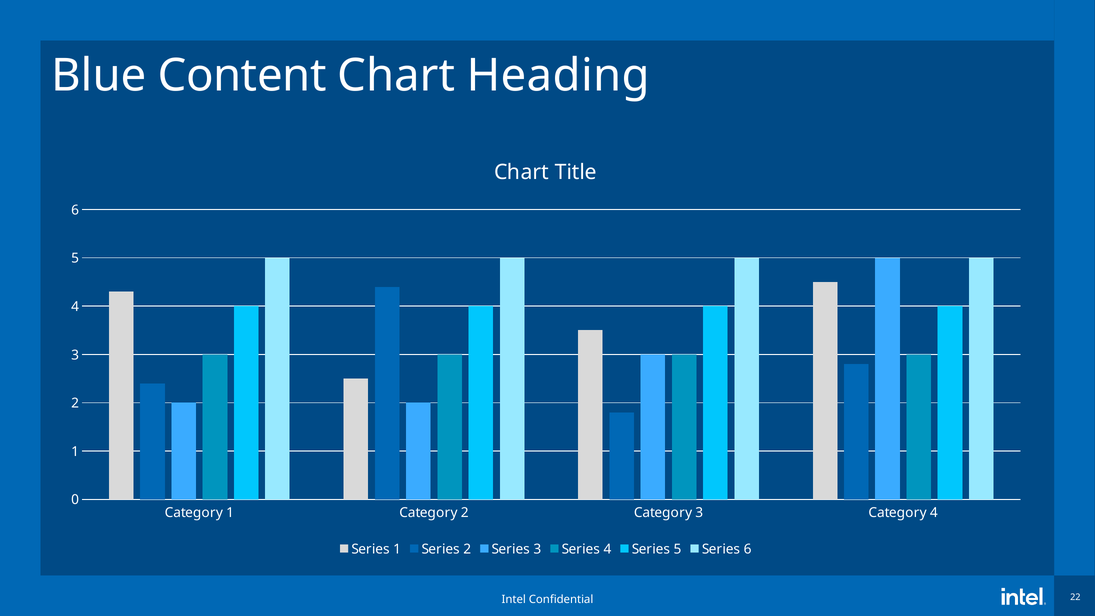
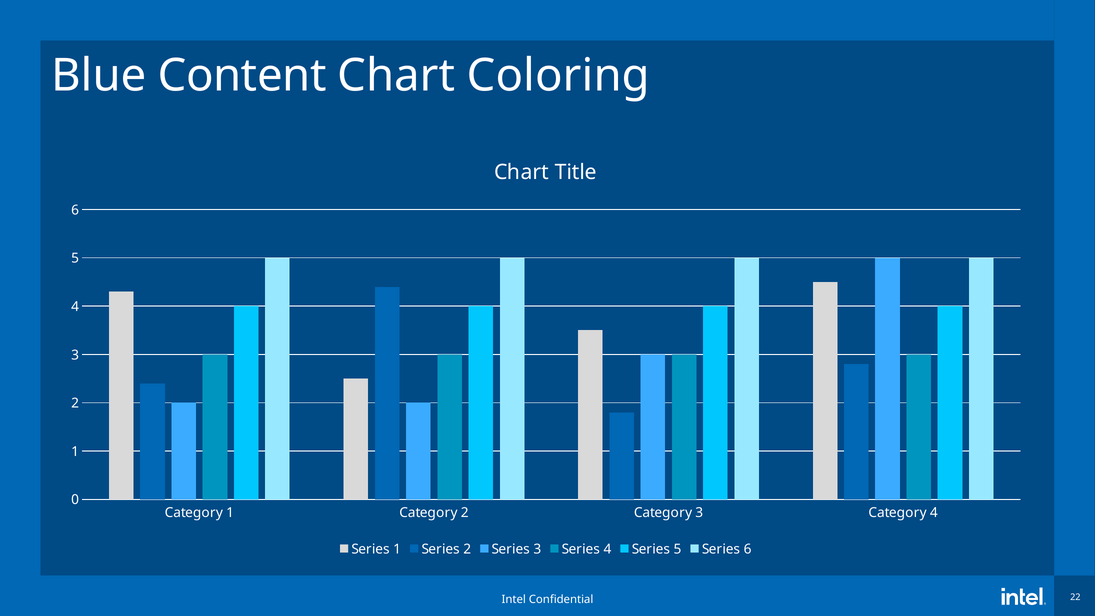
Heading: Heading -> Coloring
